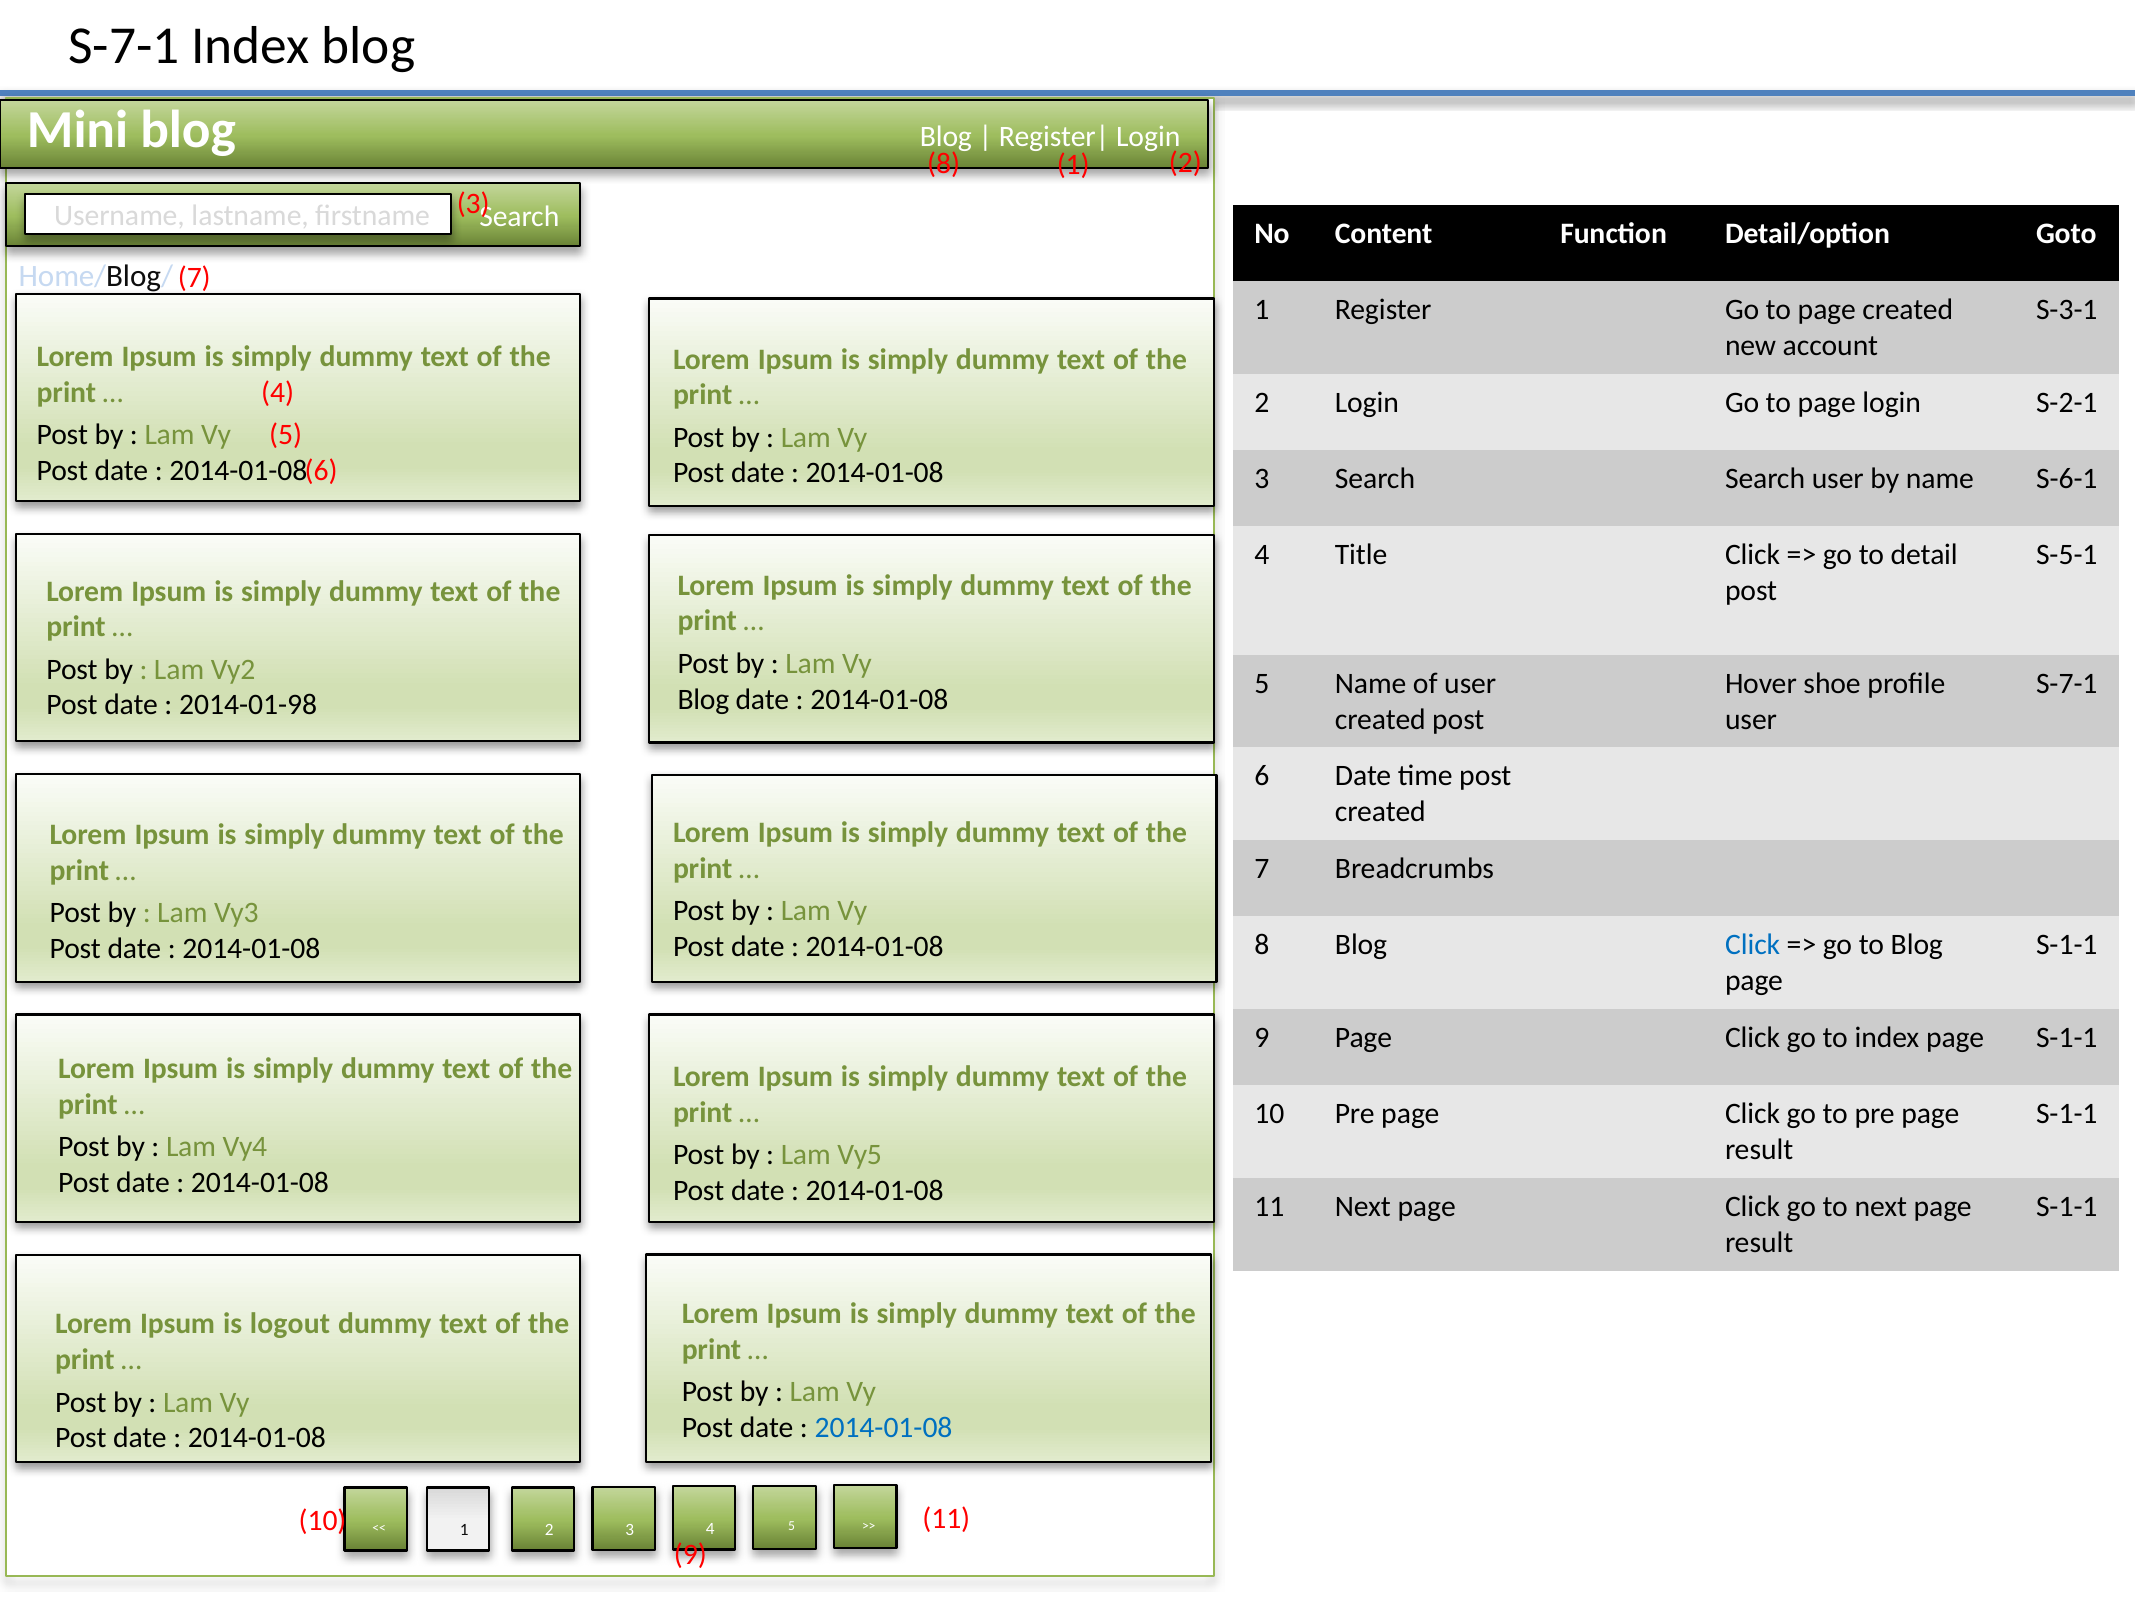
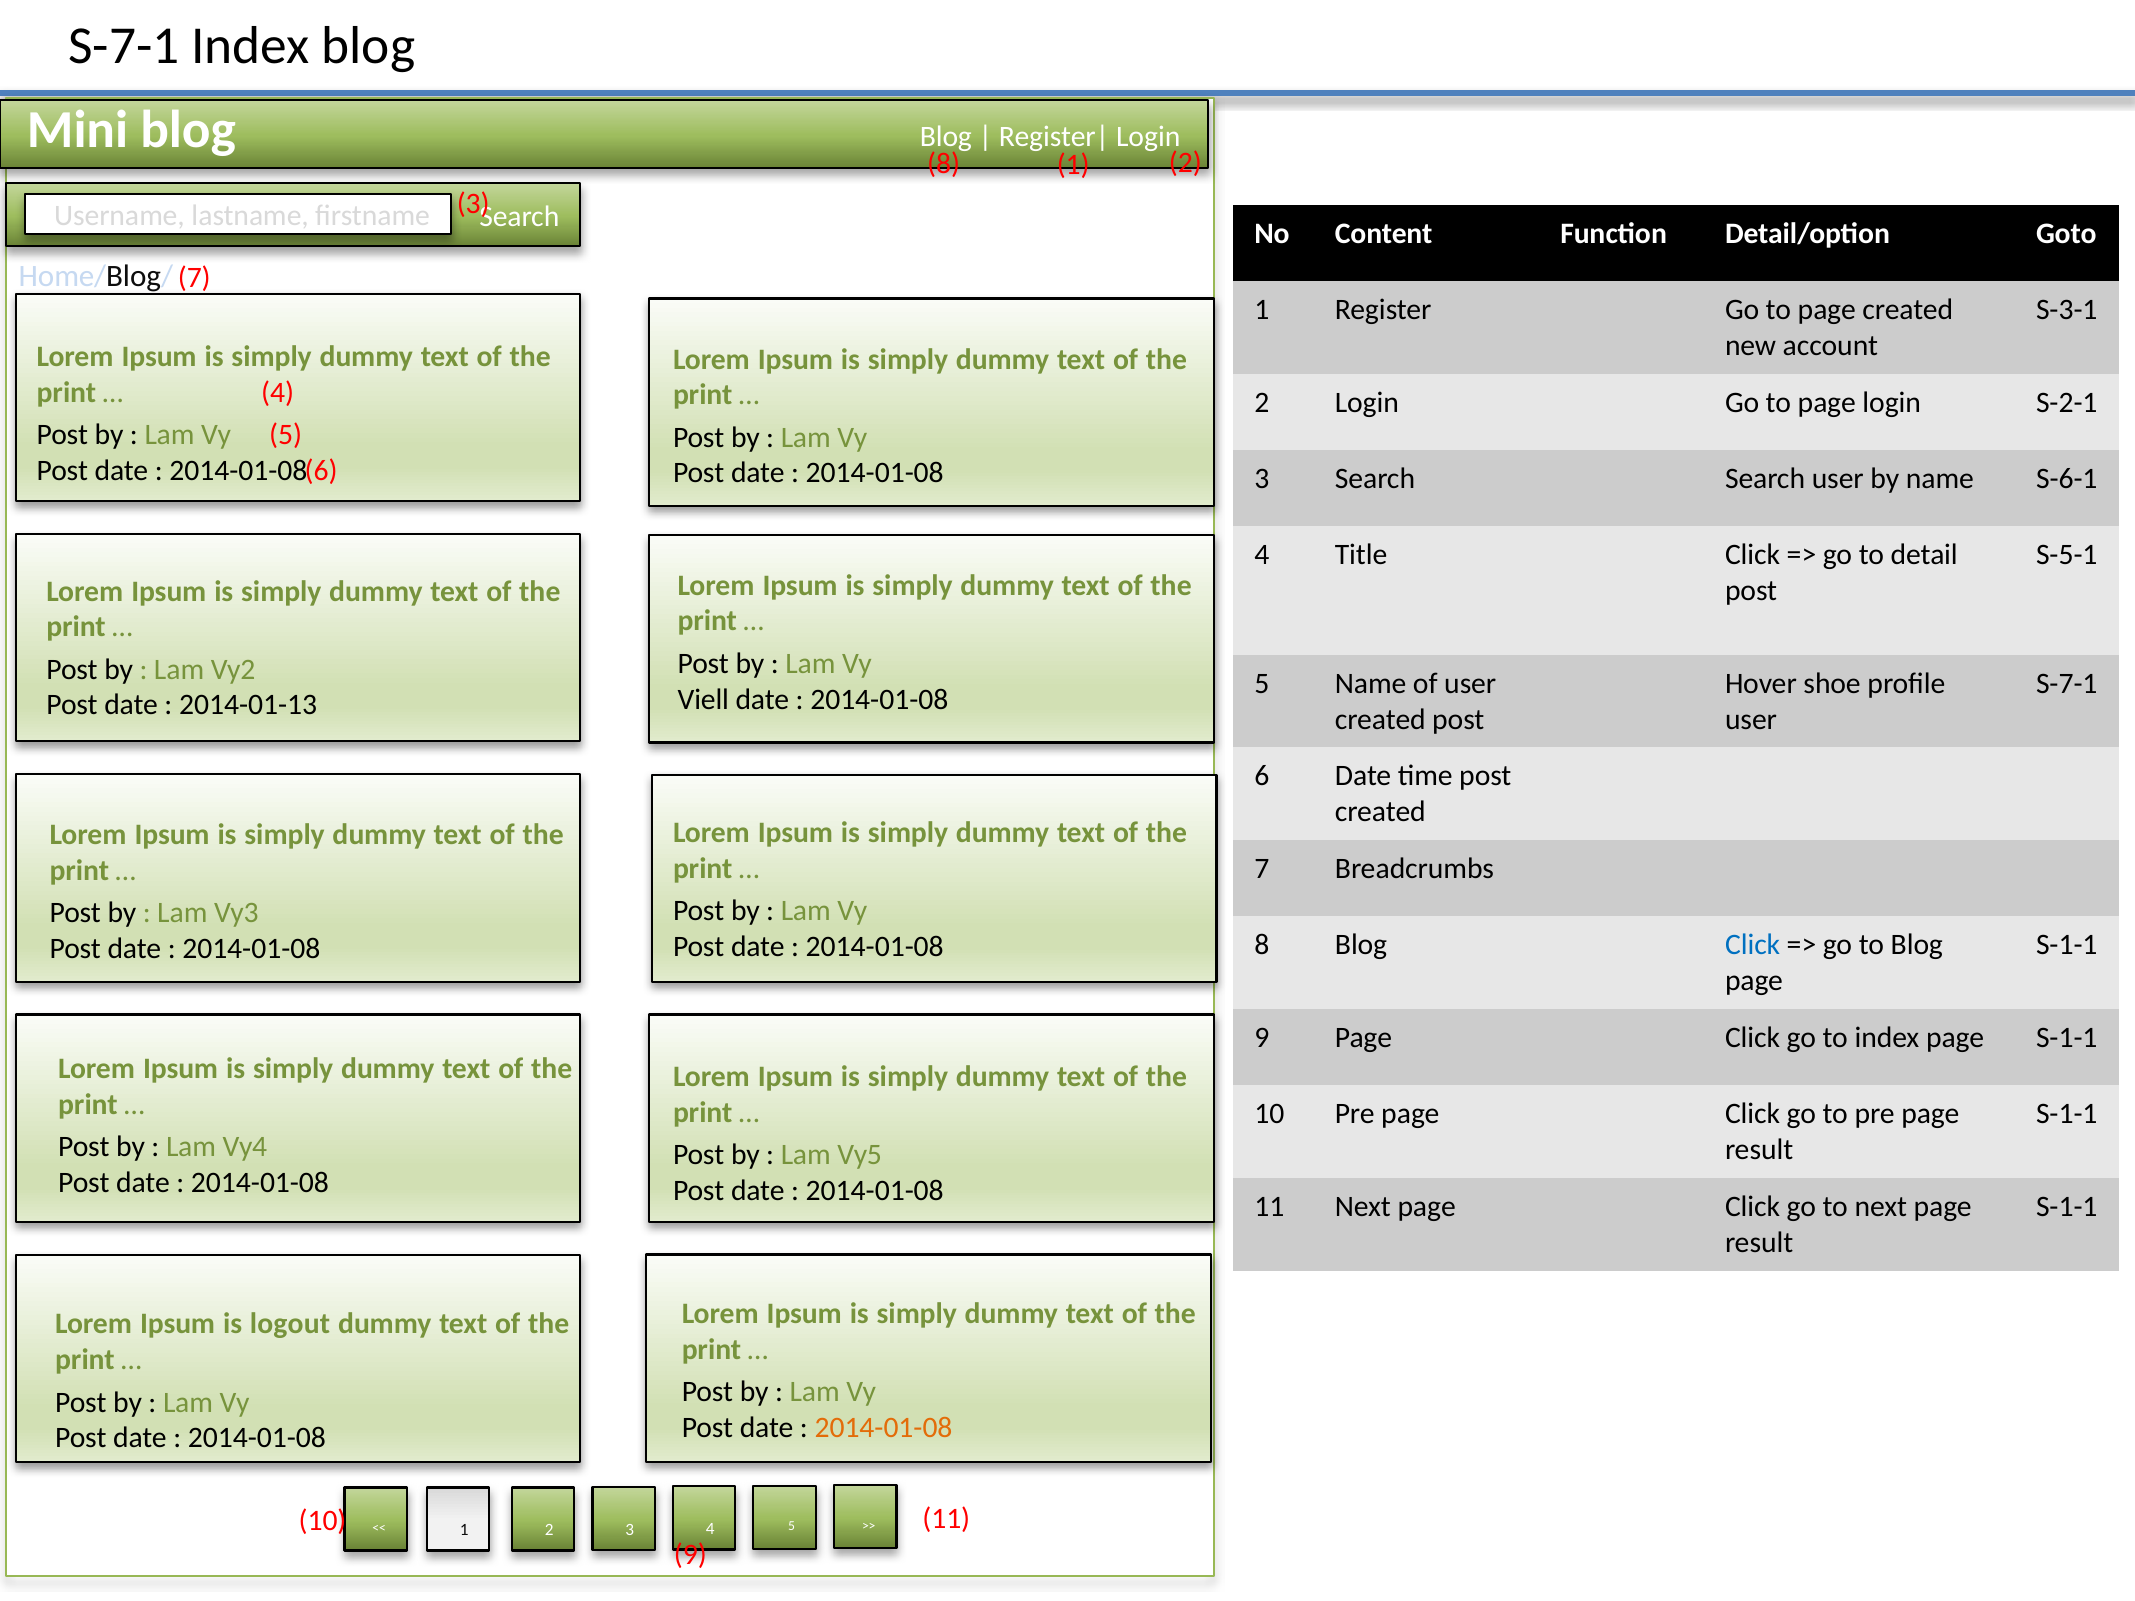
Blog at (703, 699): Blog -> Viell
2014-01-98: 2014-01-98 -> 2014-01-13
2014-01-08 at (884, 1428) colour: blue -> orange
